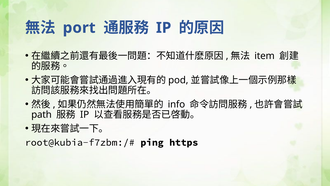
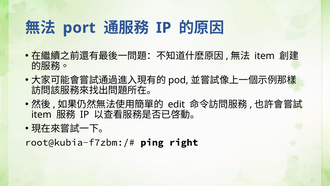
info: info -> edit
path at (42, 115): path -> item
https: https -> right
